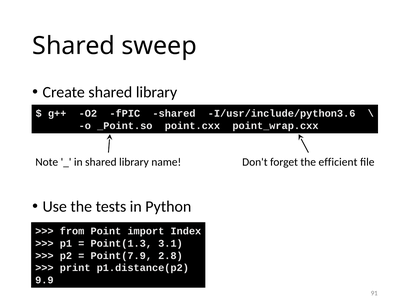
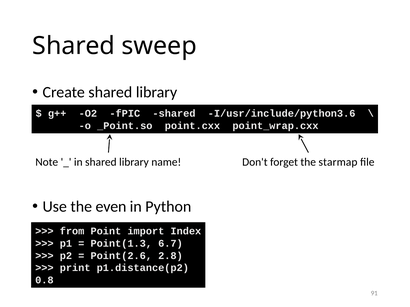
efficient: efficient -> starmap
tests: tests -> even
3.1: 3.1 -> 6.7
Point(7.9: Point(7.9 -> Point(2.6
9.9: 9.9 -> 0.8
